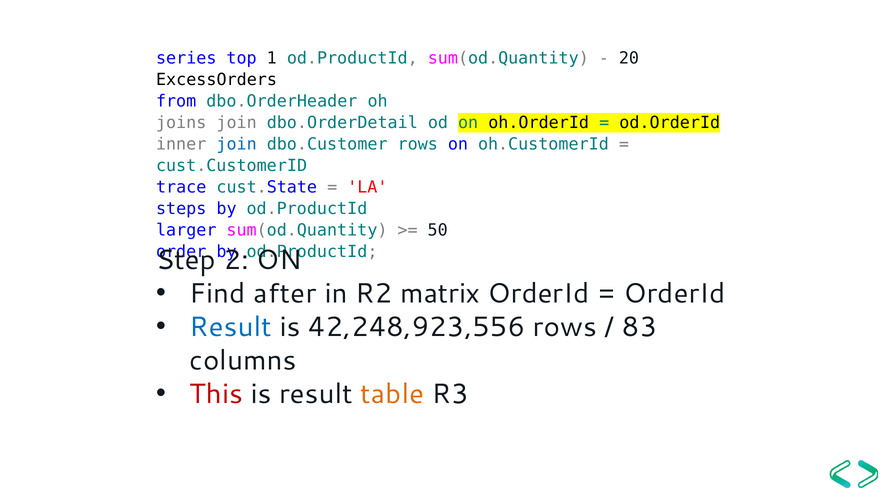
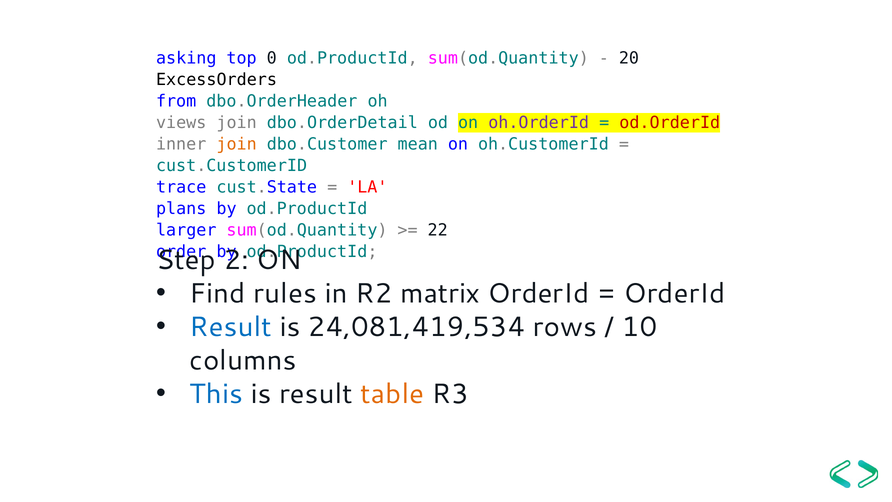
series: series -> asking
1: 1 -> 0
joins: joins -> views
oh.OrderId colour: black -> purple
od.OrderId colour: black -> red
join at (237, 144) colour: blue -> orange
dbo.Customer rows: rows -> mean
steps: steps -> plans
50: 50 -> 22
after: after -> rules
42,248,923,556: 42,248,923,556 -> 24,081,419,534
83: 83 -> 10
This colour: red -> blue
